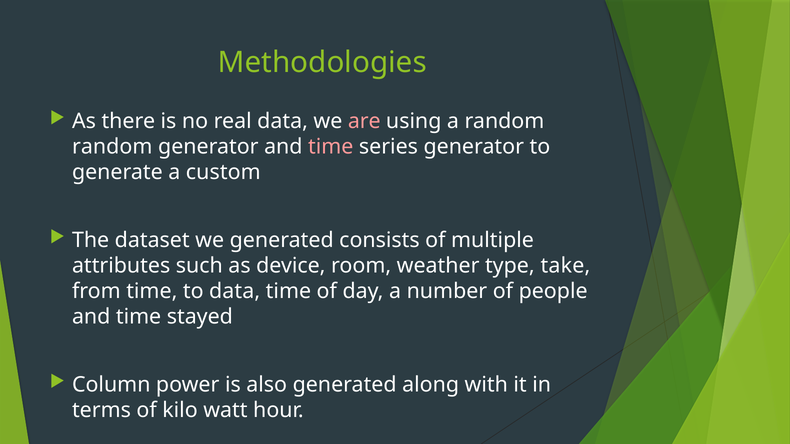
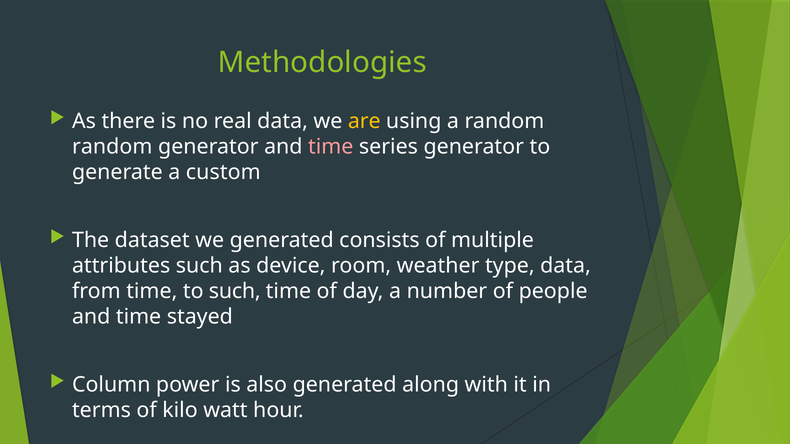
are colour: pink -> yellow
type take: take -> data
to data: data -> such
